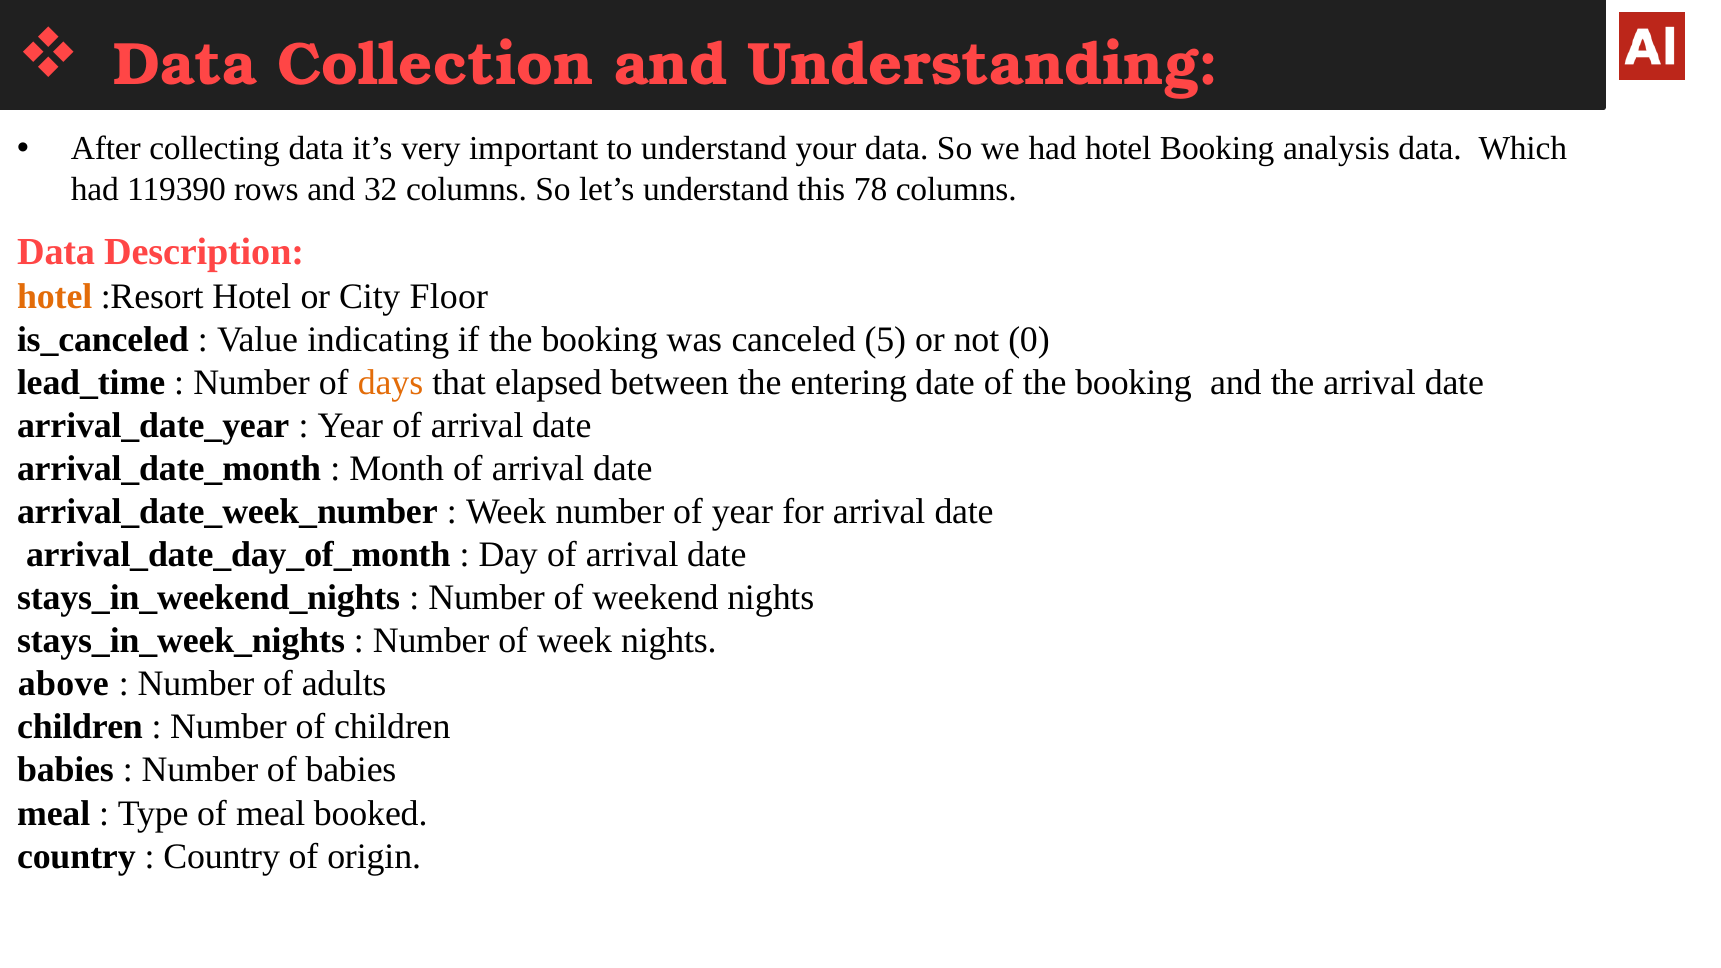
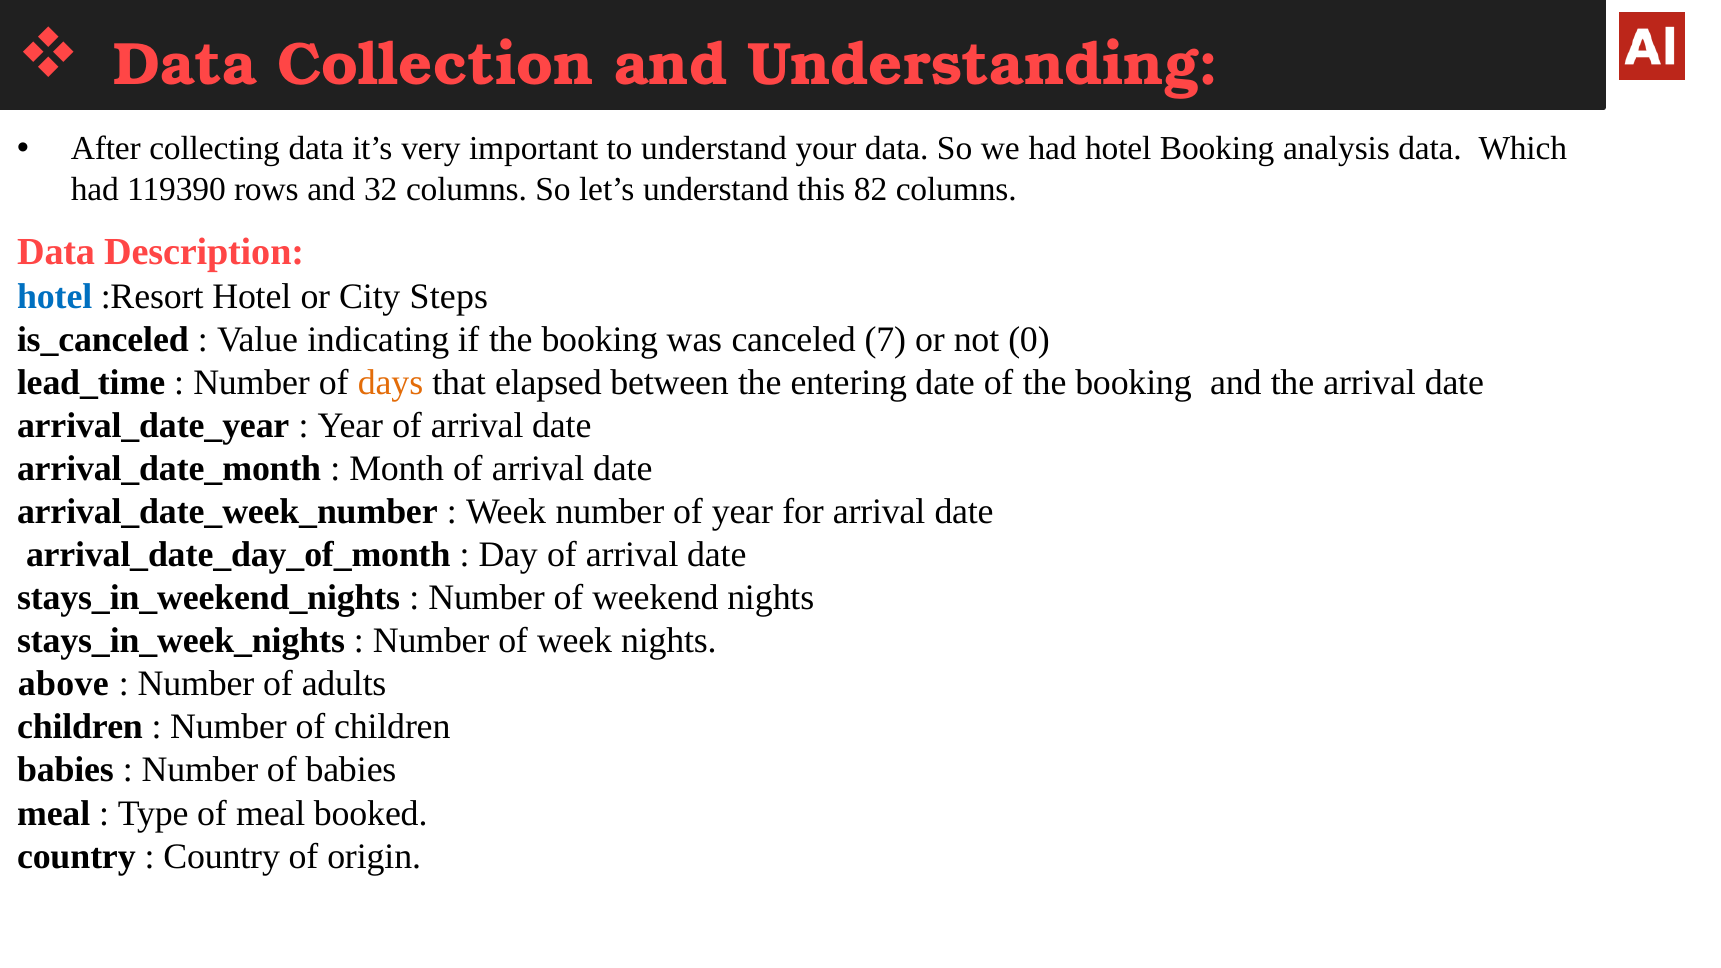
78: 78 -> 82
hotel at (55, 297) colour: orange -> blue
Floor: Floor -> Steps
5: 5 -> 7
